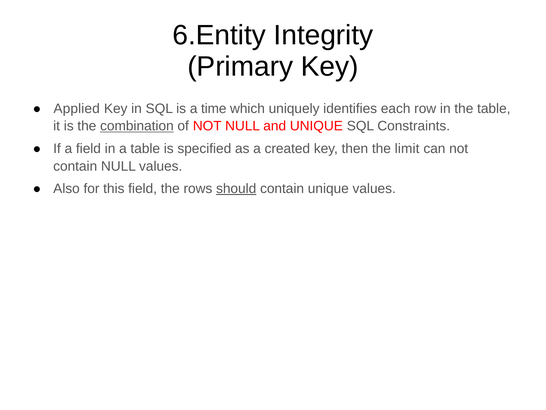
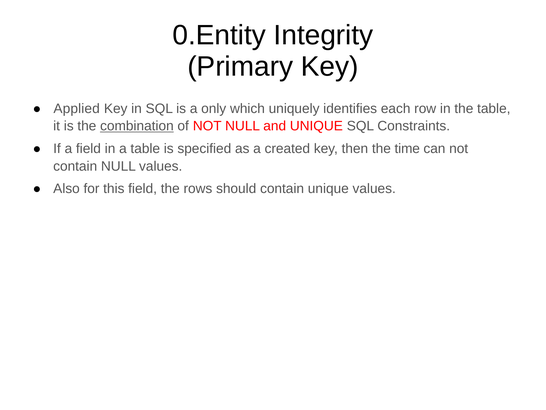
6.Entity: 6.Entity -> 0.Entity
time: time -> only
limit: limit -> time
should underline: present -> none
